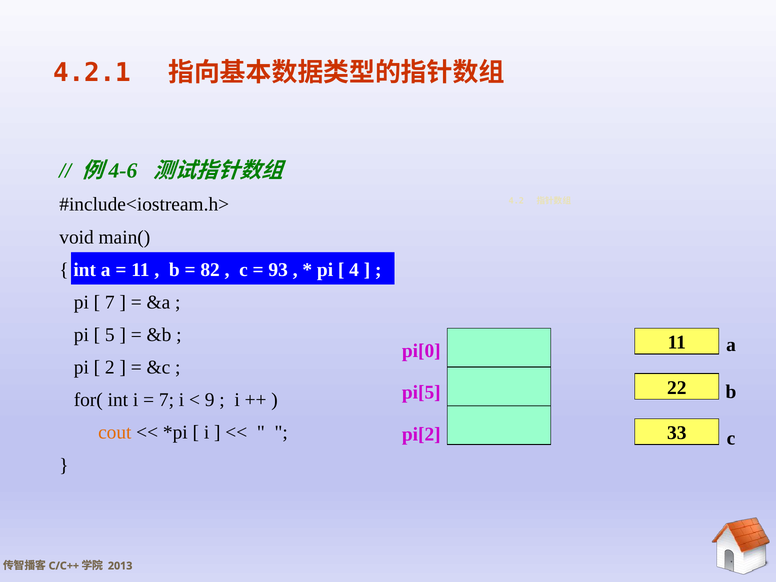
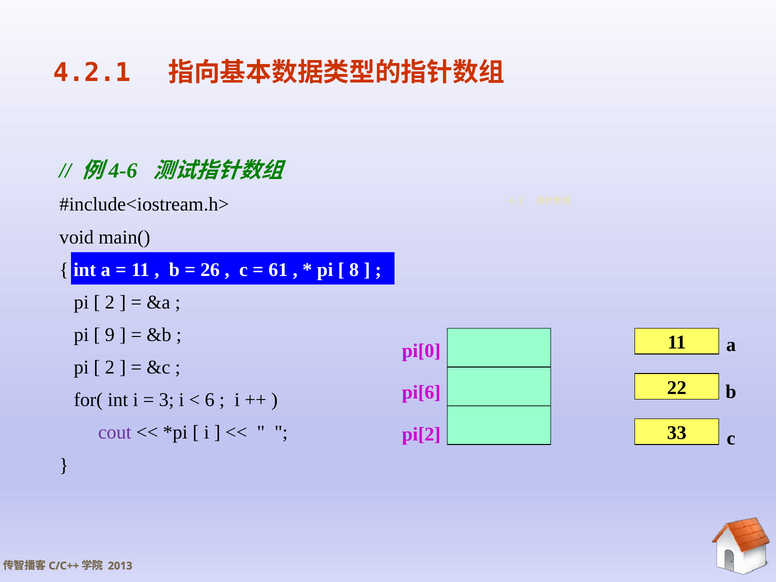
82: 82 -> 26
93: 93 -> 61
4: 4 -> 8
7 at (110, 302): 7 -> 2
5: 5 -> 9
pi[5: pi[5 -> pi[6
7 at (166, 400): 7 -> 3
9: 9 -> 6
cout colour: orange -> purple
